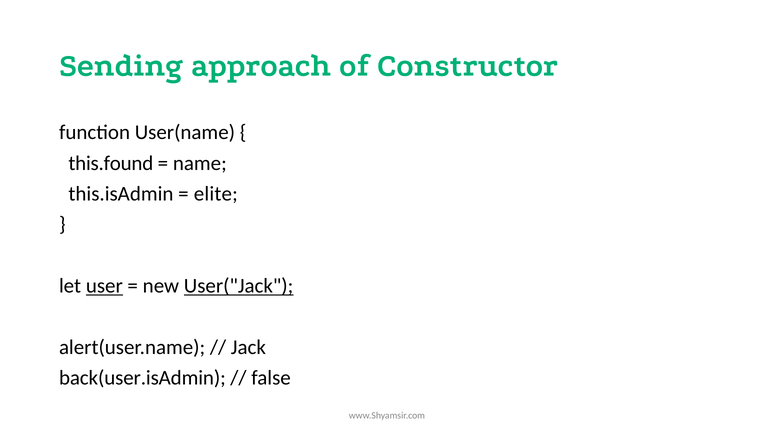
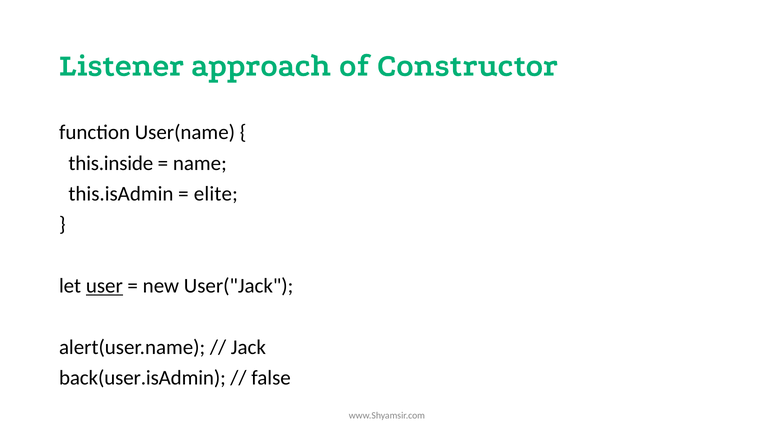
Sending: Sending -> Listener
this.found: this.found -> this.inside
User("Jack underline: present -> none
